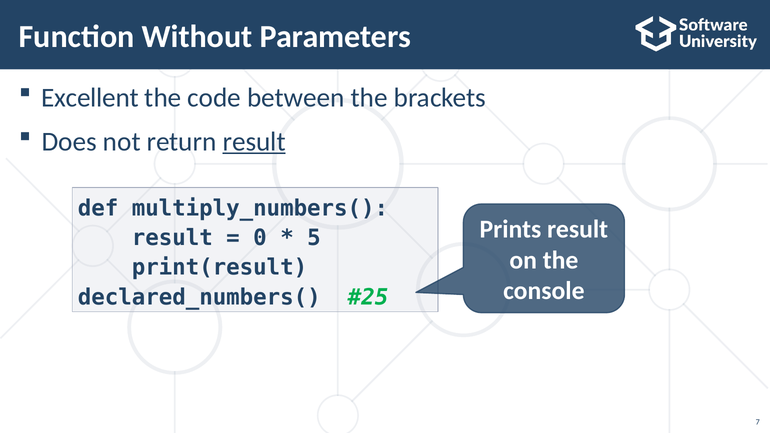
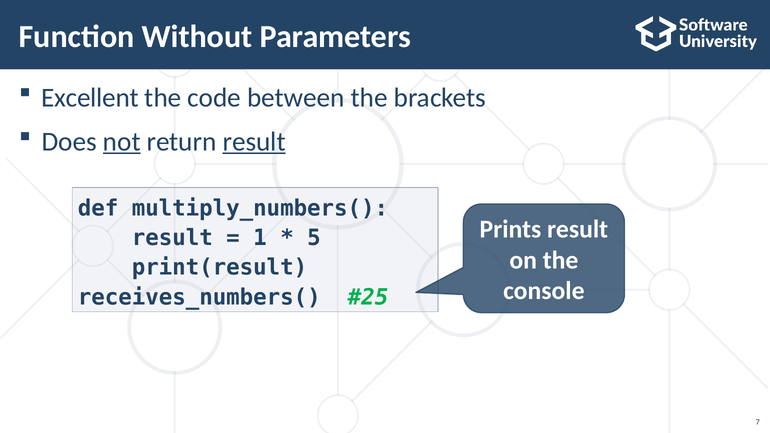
not underline: none -> present
0: 0 -> 1
declared_numbers(: declared_numbers( -> receives_numbers(
